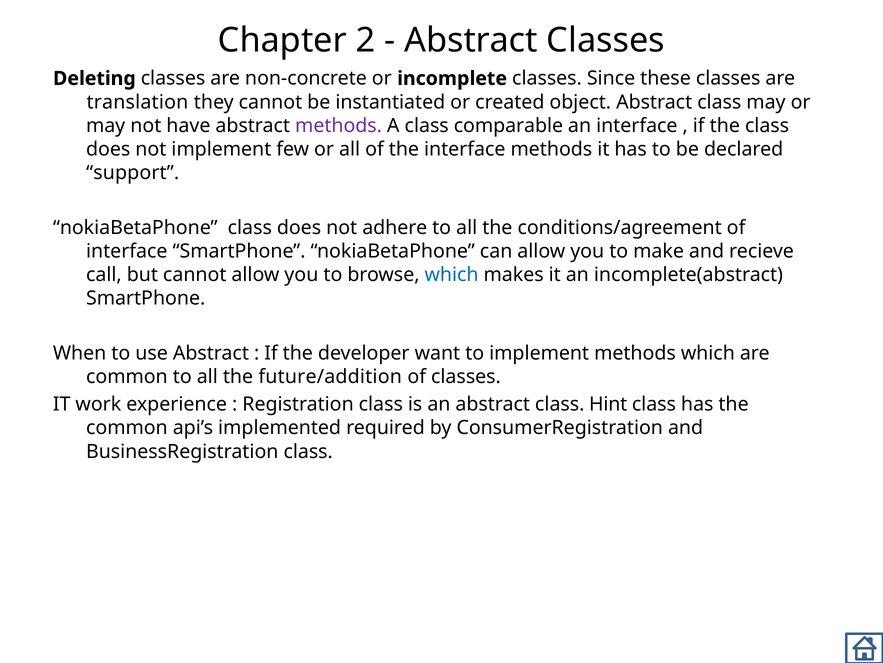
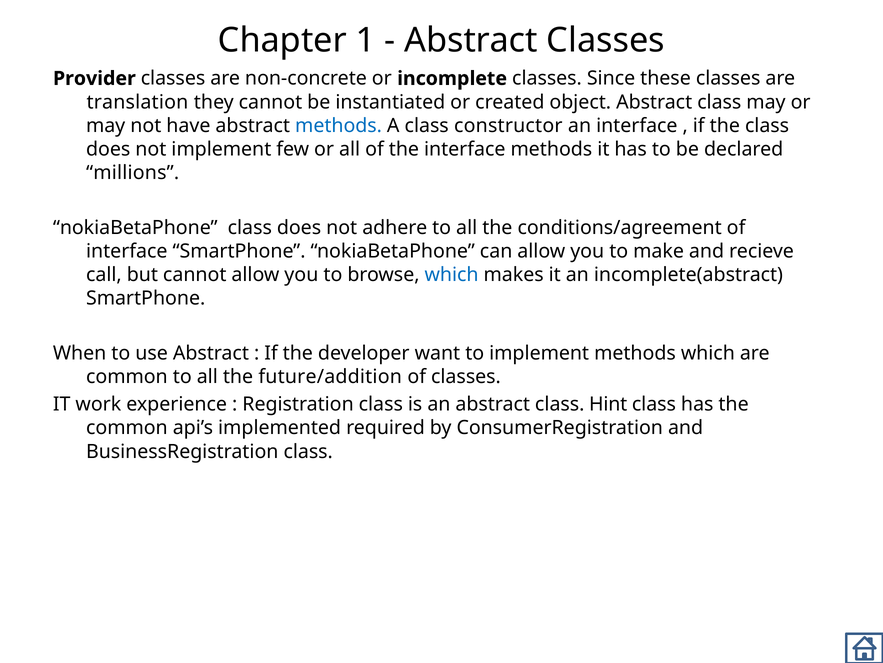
2: 2 -> 1
Deleting: Deleting -> Provider
methods at (339, 125) colour: purple -> blue
comparable: comparable -> constructor
support: support -> millions
